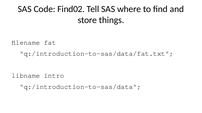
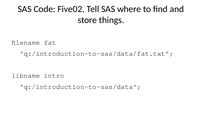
Find02: Find02 -> Five02
